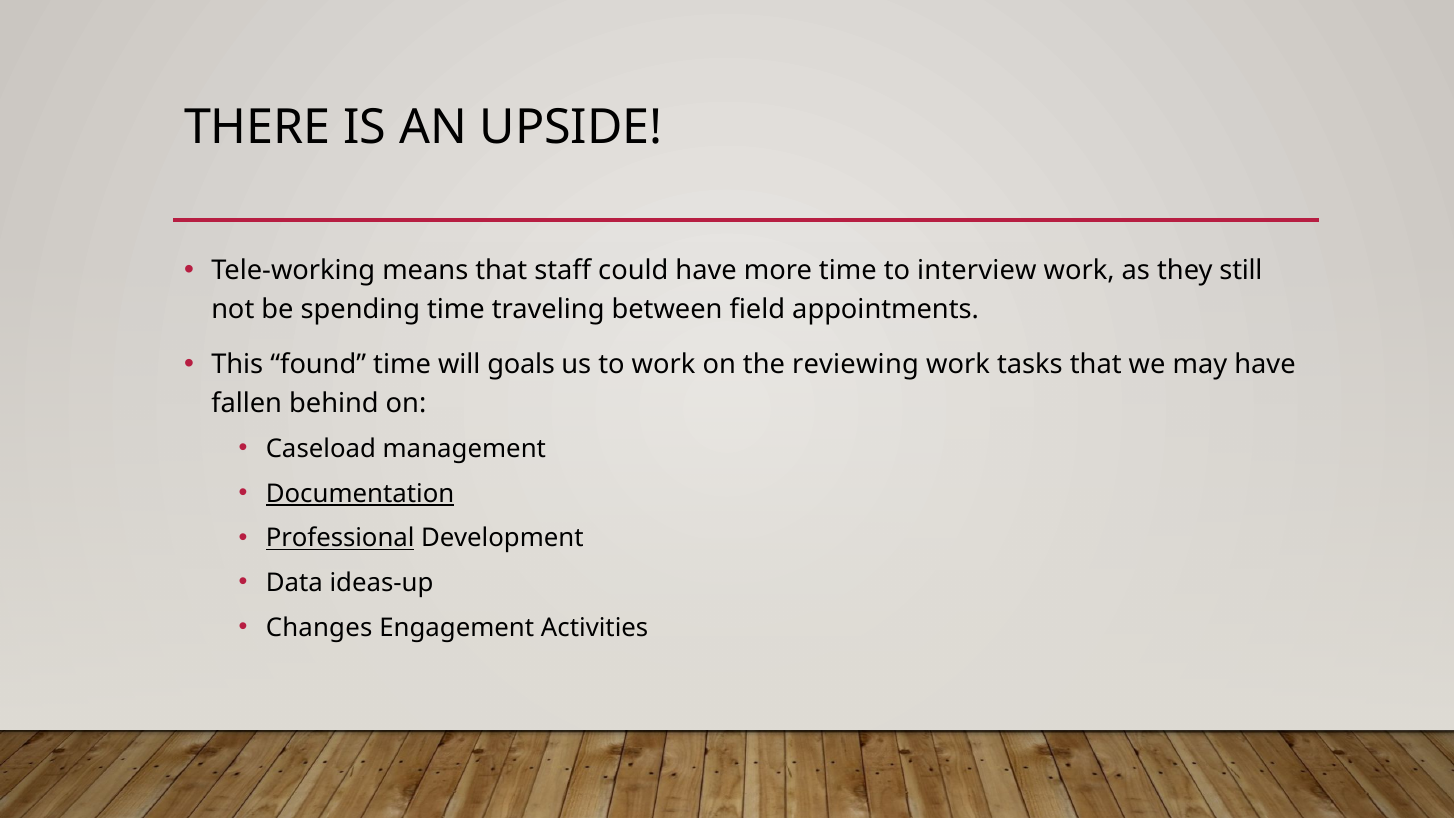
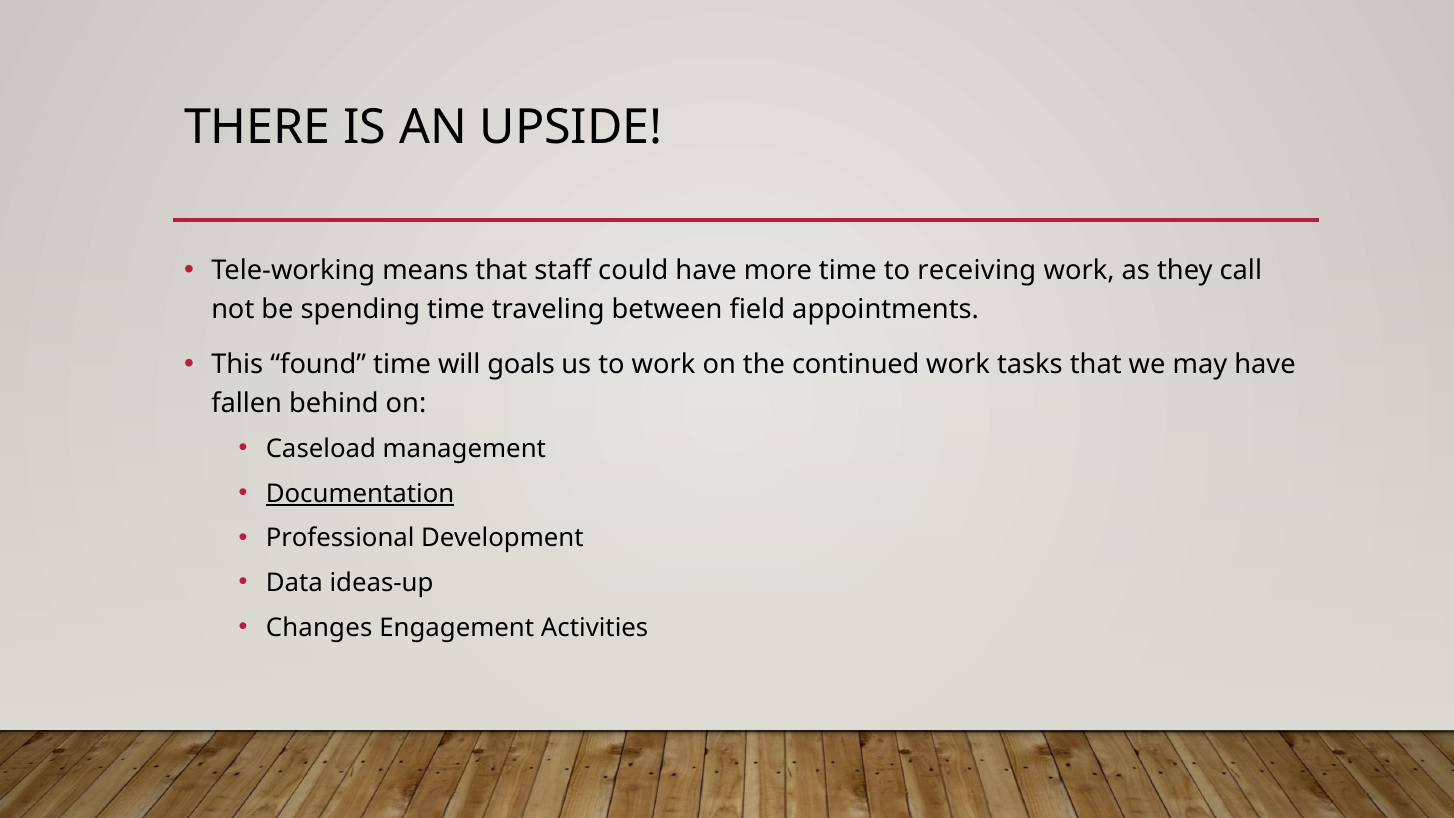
interview: interview -> receiving
still: still -> call
reviewing: reviewing -> continued
Professional underline: present -> none
